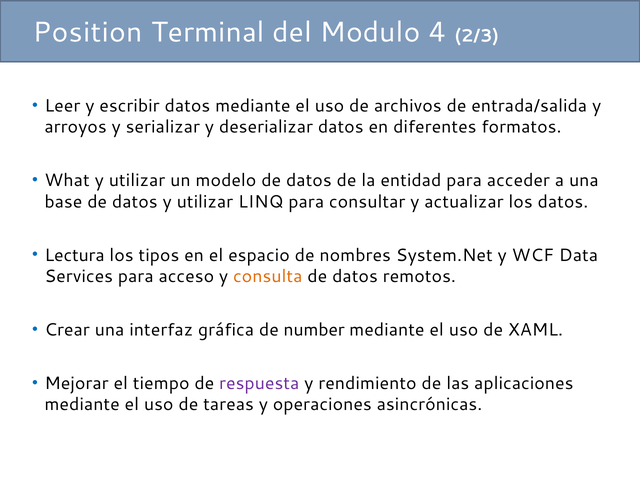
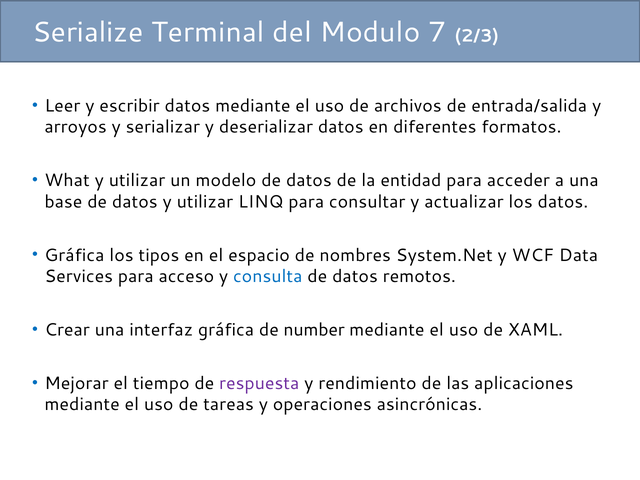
Position: Position -> Serialize
4: 4 -> 7
Lectura at (75, 255): Lectura -> Gráfica
consulta colour: orange -> blue
